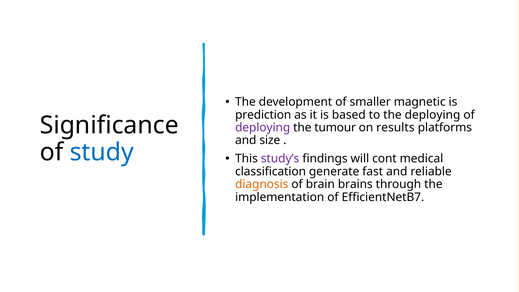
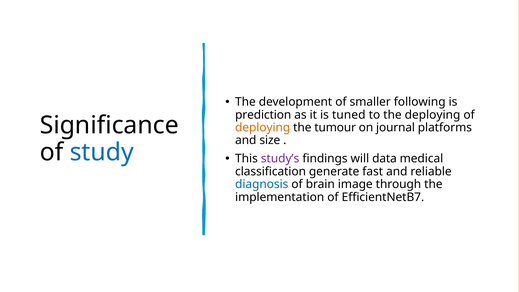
magnetic: magnetic -> following
based: based -> tuned
deploying at (263, 128) colour: purple -> orange
results: results -> journal
cont: cont -> data
diagnosis colour: orange -> blue
brains: brains -> image
